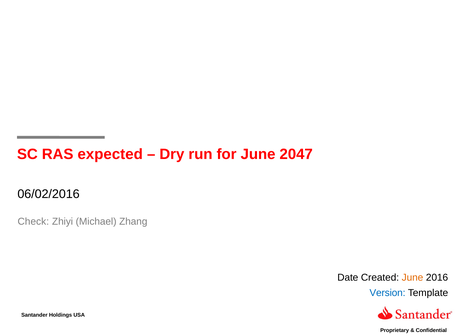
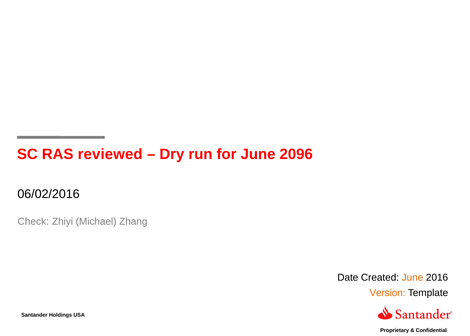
expected: expected -> reviewed
2047: 2047 -> 2096
Version colour: blue -> orange
